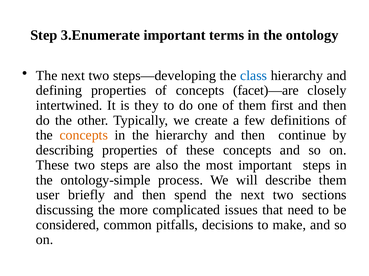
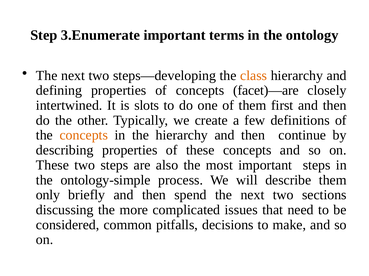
class colour: blue -> orange
they: they -> slots
user: user -> only
